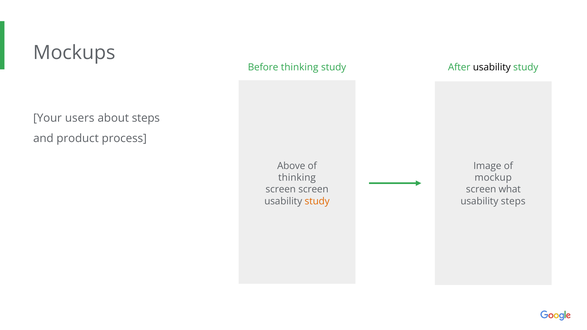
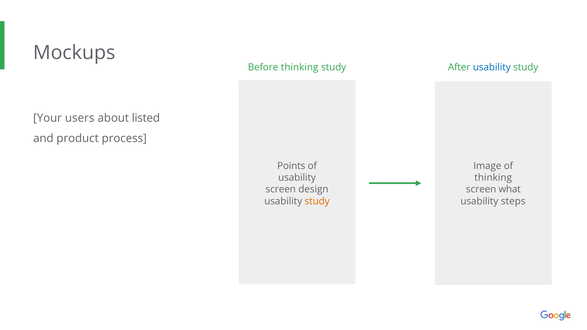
usability at (492, 67) colour: black -> blue
about steps: steps -> listed
Above: Above -> Points
thinking at (297, 178): thinking -> usability
mockup at (493, 178): mockup -> thinking
screen screen: screen -> design
